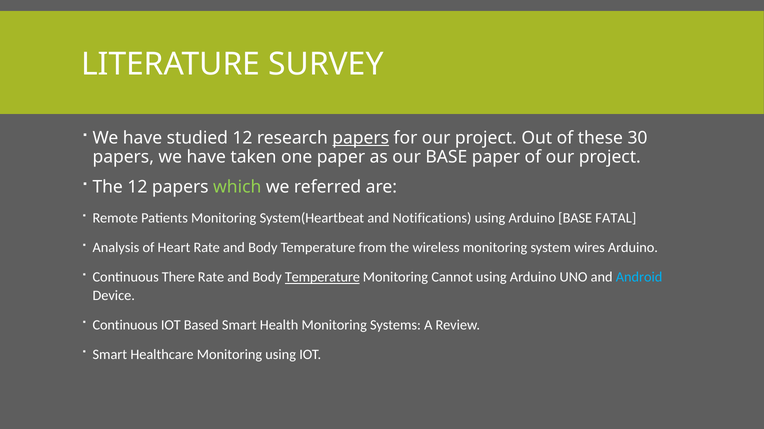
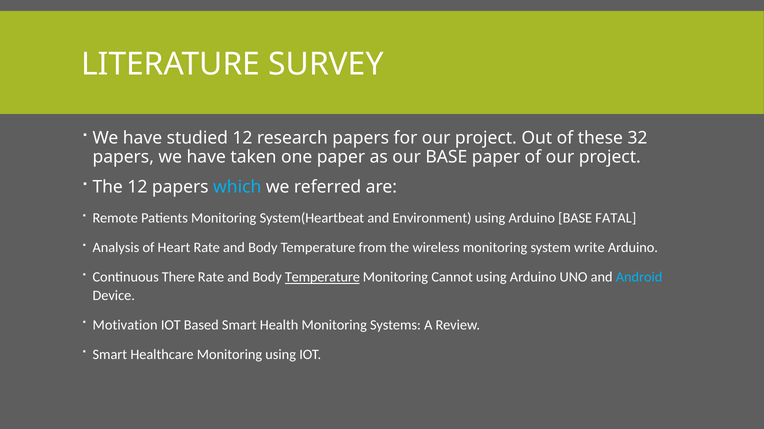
papers at (361, 138) underline: present -> none
30: 30 -> 32
which colour: light green -> light blue
Notifications: Notifications -> Environment
wires: wires -> write
Continuous at (125, 326): Continuous -> Motivation
